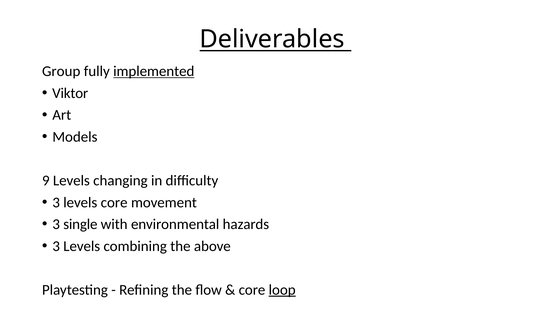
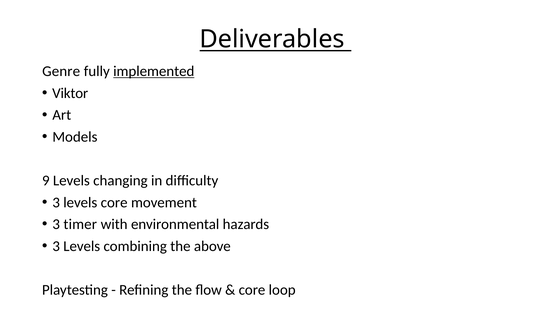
Group: Group -> Genre
single: single -> timer
loop underline: present -> none
